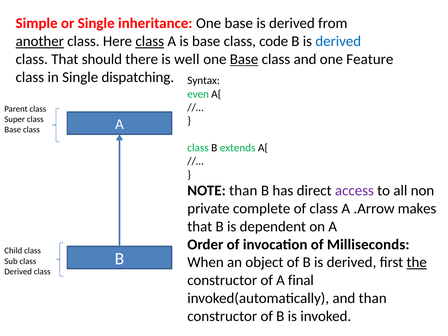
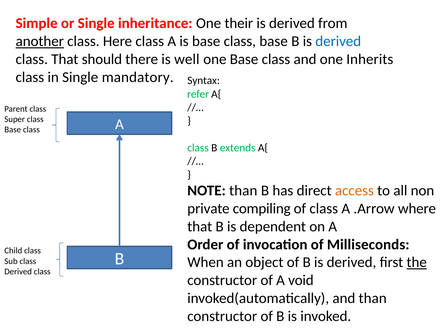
inheritance One base: base -> their
class at (150, 41) underline: present -> none
base class code: code -> base
Base at (244, 59) underline: present -> none
Feature: Feature -> Inherits
dispatching: dispatching -> mandatory
even: even -> refer
access colour: purple -> orange
complete: complete -> compiling
makes: makes -> where
final: final -> void
